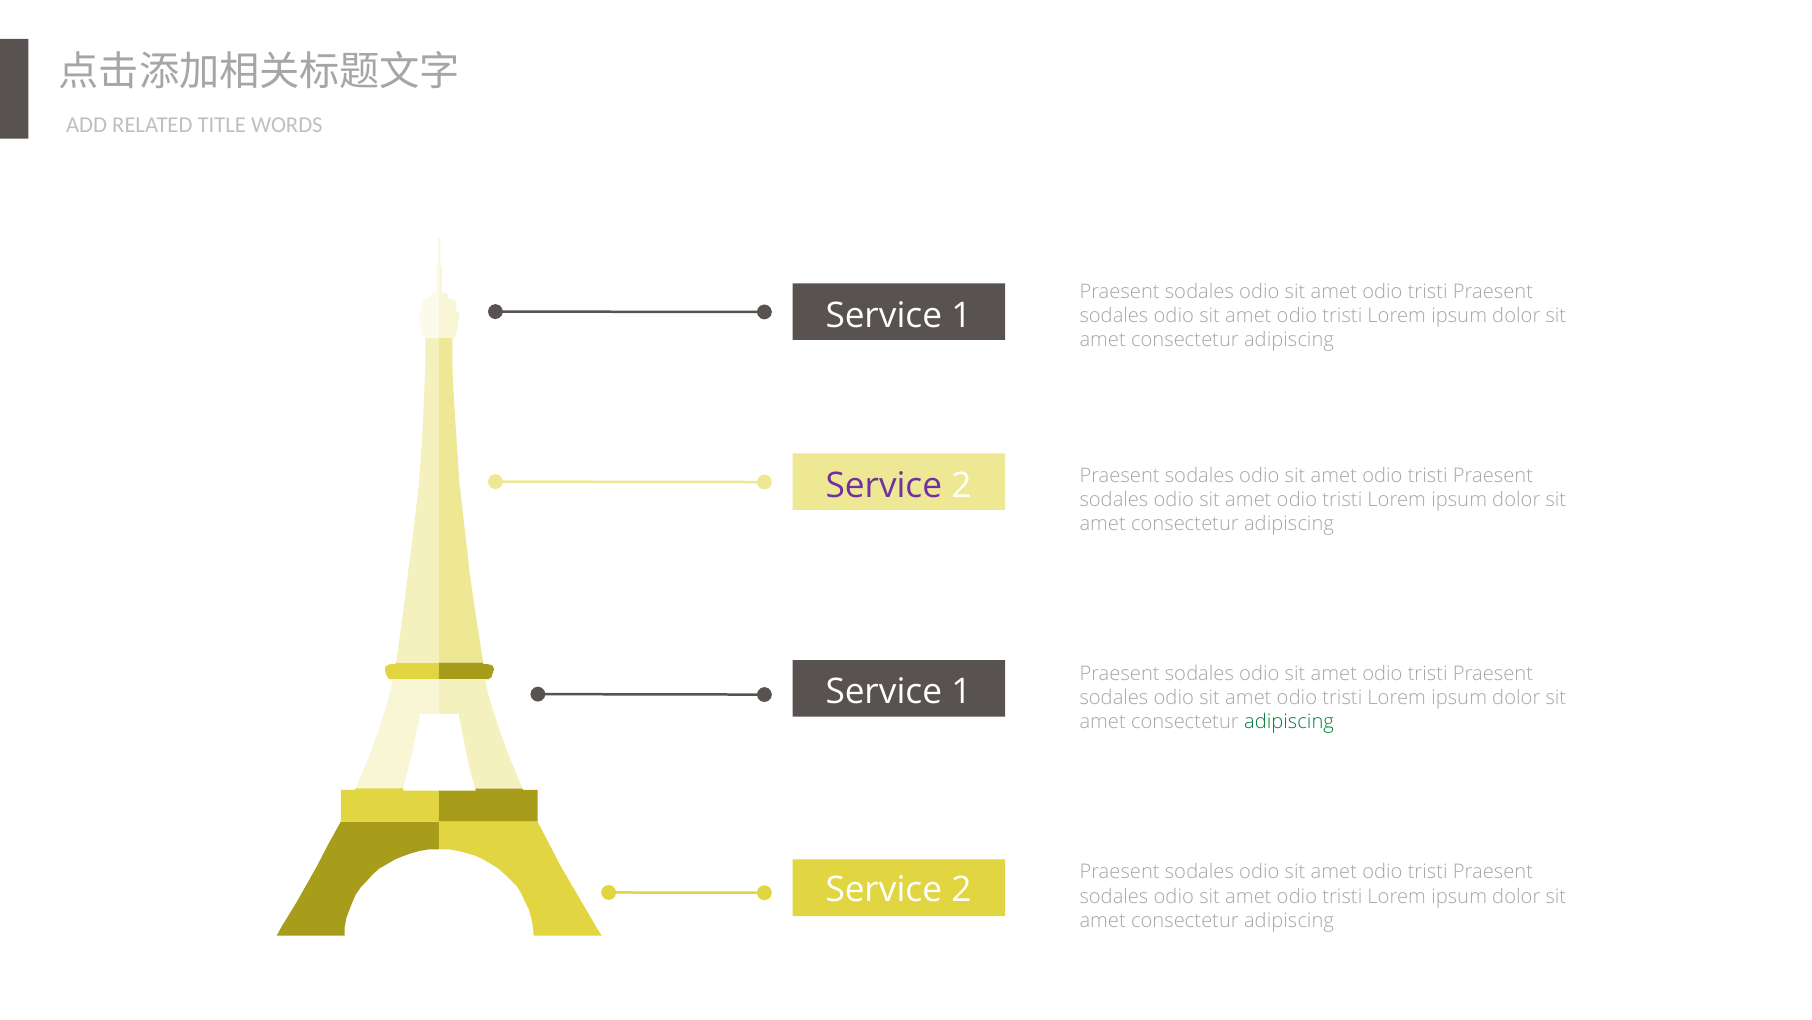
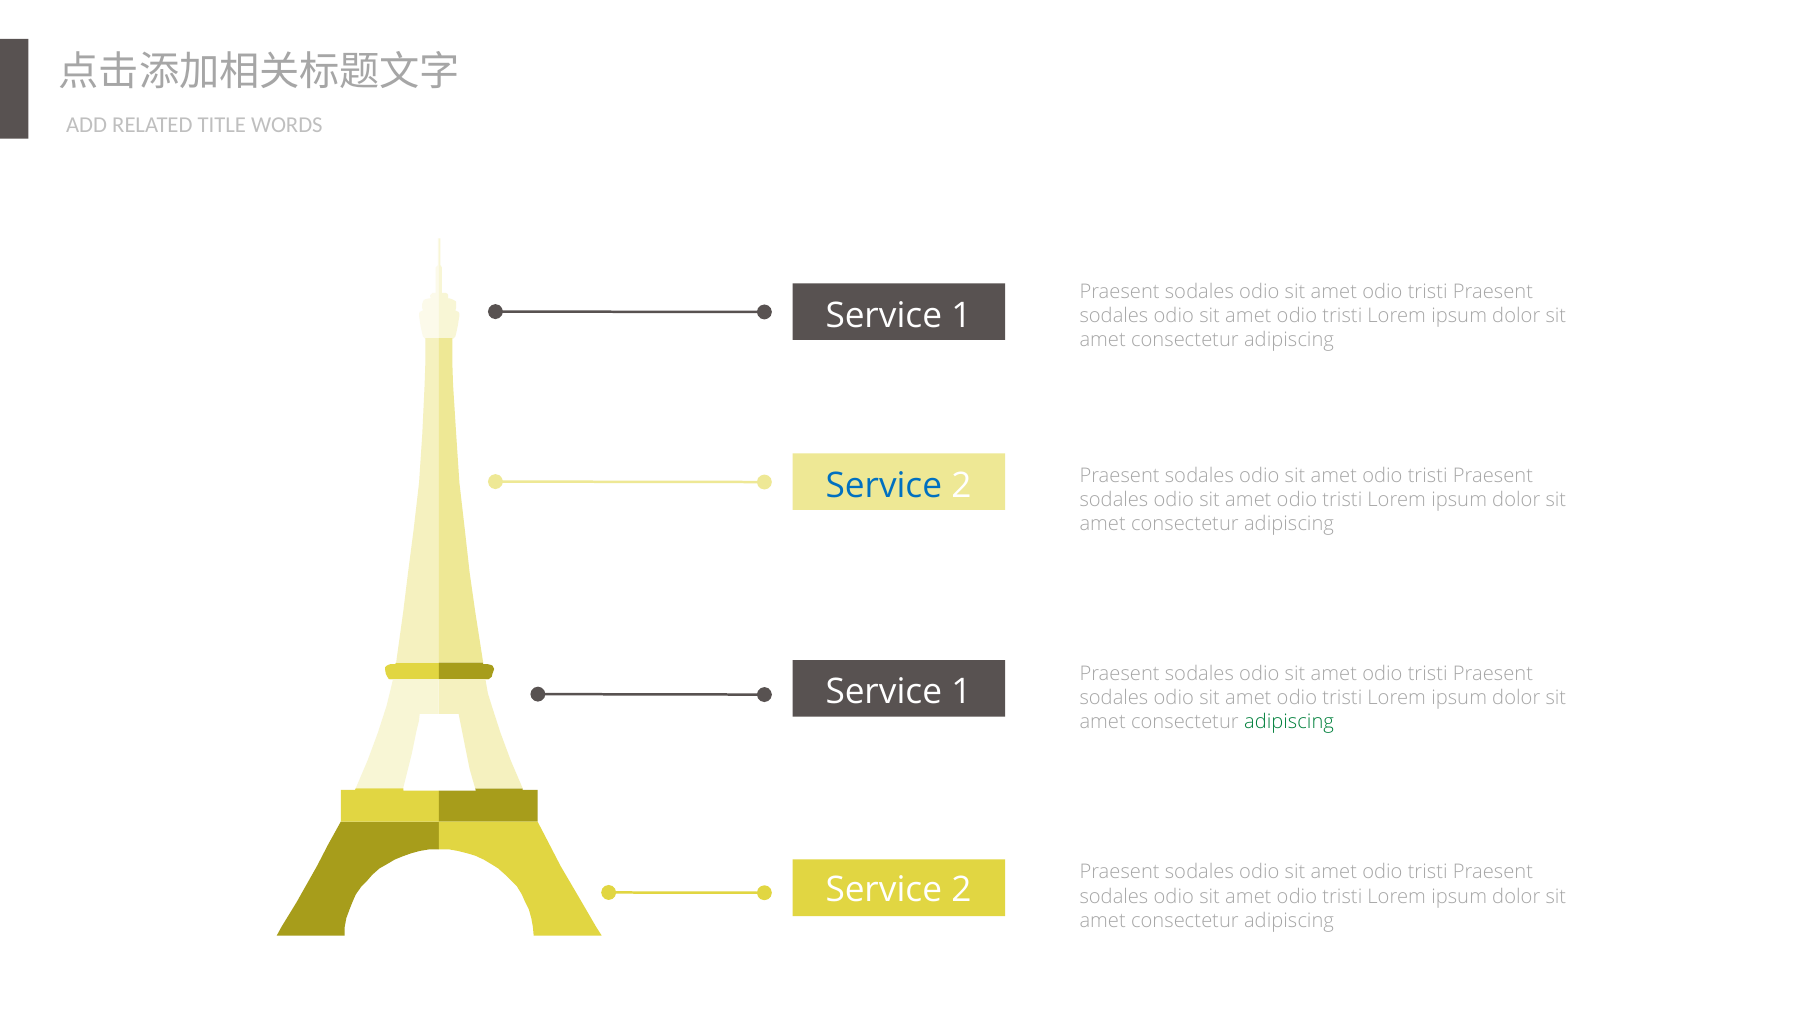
Service at (884, 486) colour: purple -> blue
